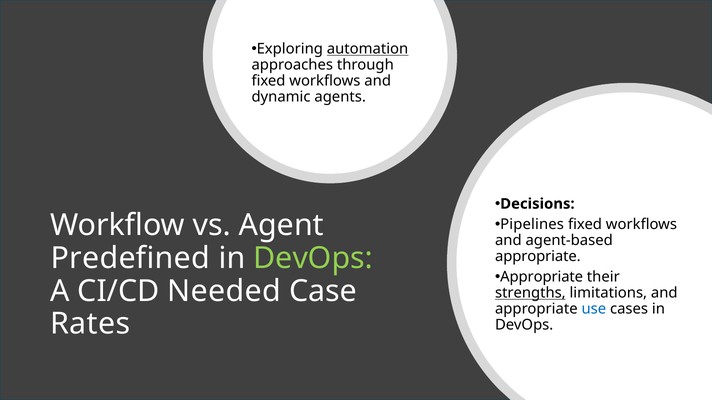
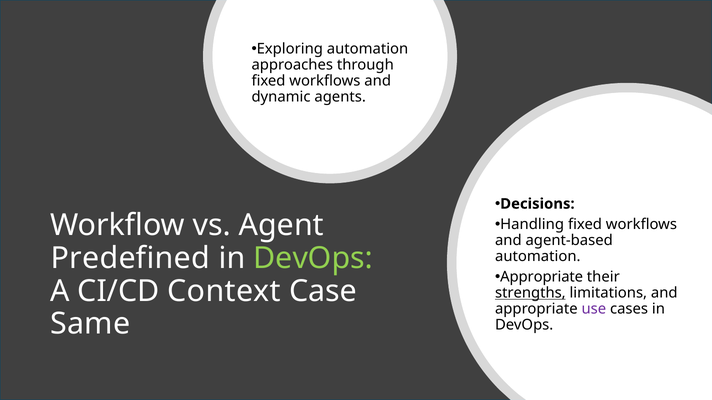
automation at (368, 49) underline: present -> none
Pipelines: Pipelines -> Handling
appropriate at (538, 257): appropriate -> automation
Needed: Needed -> Context
use colour: blue -> purple
Rates: Rates -> Same
